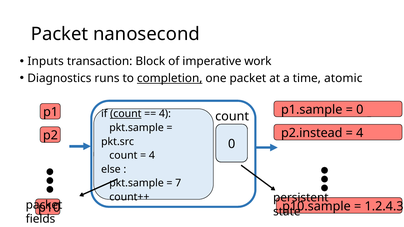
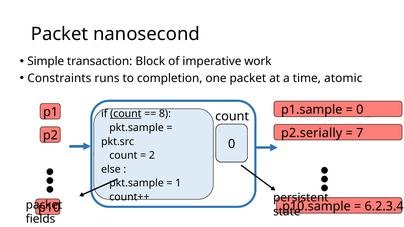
Inputs: Inputs -> Simple
Diagnostics: Diagnostics -> Constraints
completion underline: present -> none
4 at (165, 114): 4 -> 8
p2.instead: p2.instead -> p2.serially
4 at (360, 133): 4 -> 7
4 at (152, 156): 4 -> 2
7: 7 -> 1
1.2.4.3: 1.2.4.3 -> 6.2.3.4
